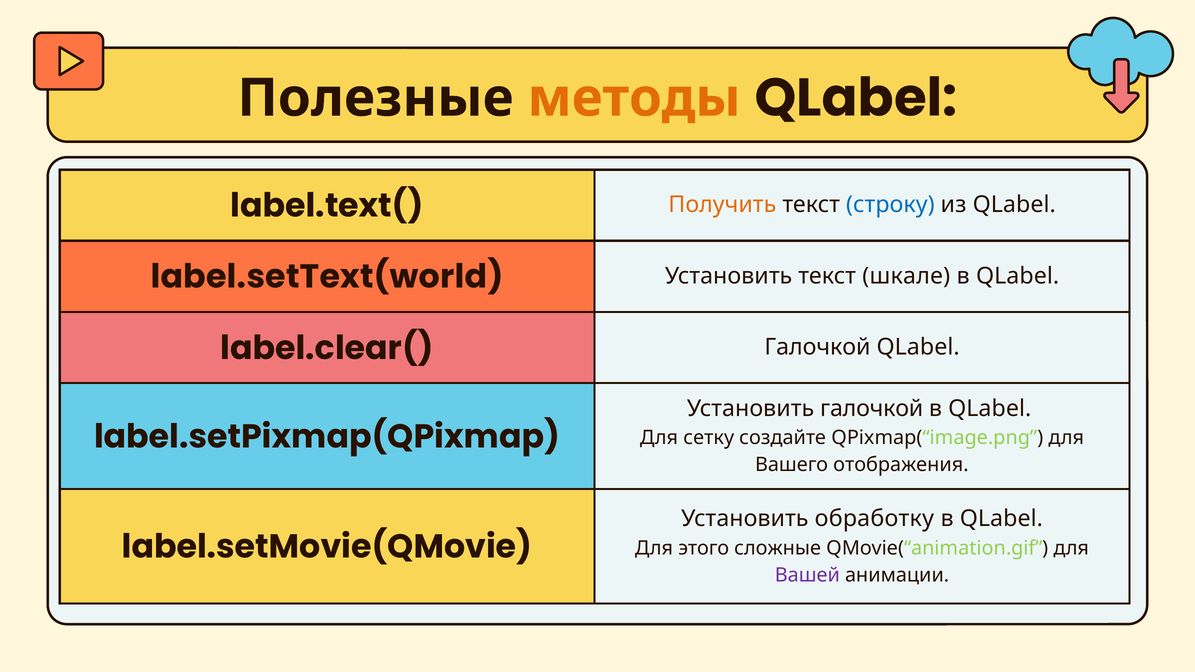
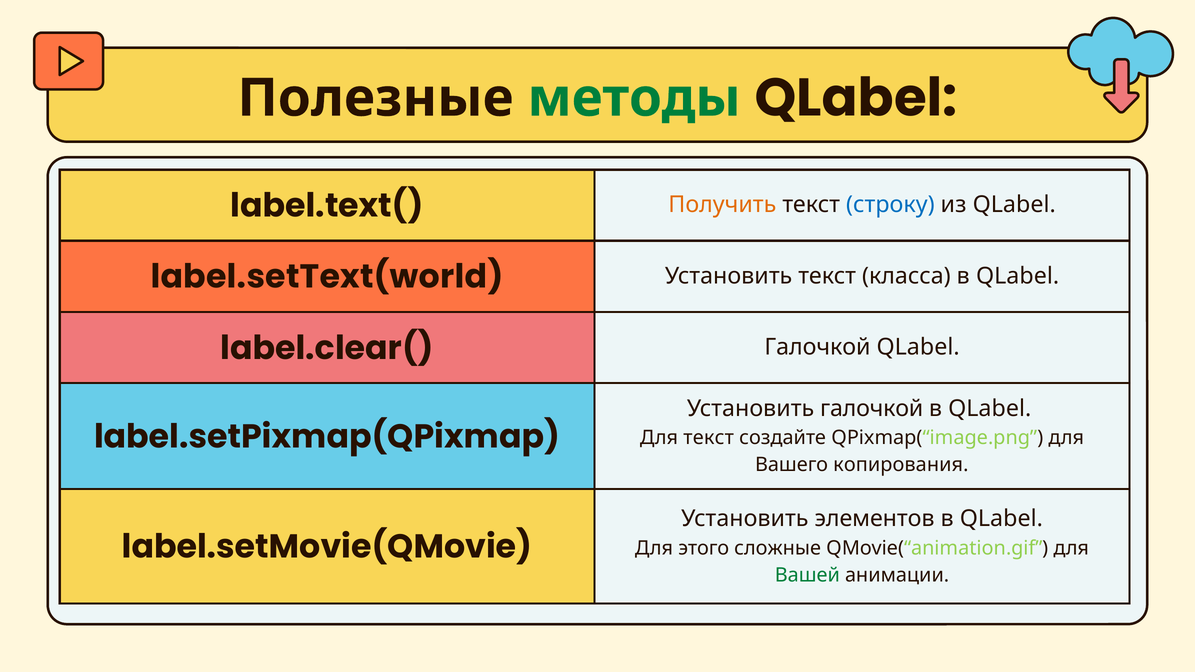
методы colour: orange -> green
шкале: шкале -> класса
Для сетку: сетку -> текст
отображения: отображения -> копирования
обработку: обработку -> элементов
Вашей colour: purple -> green
